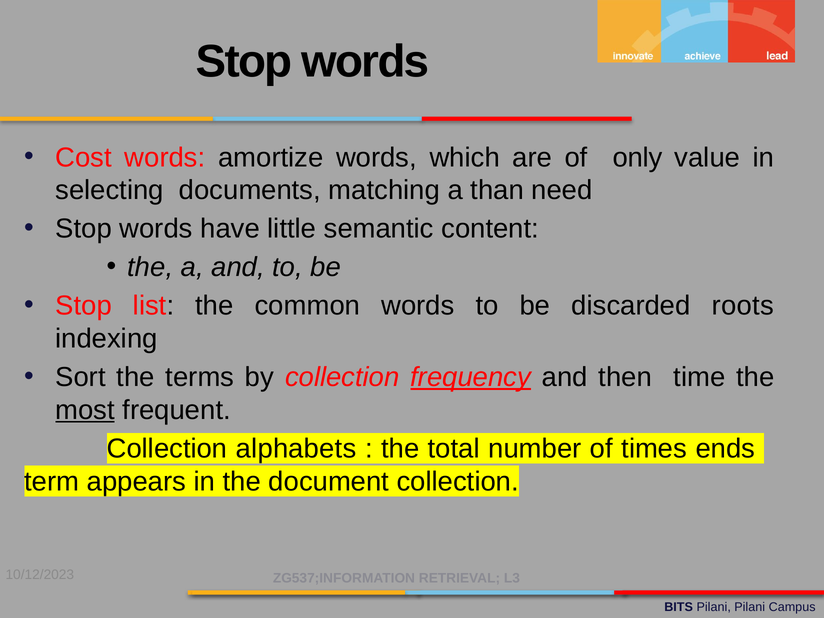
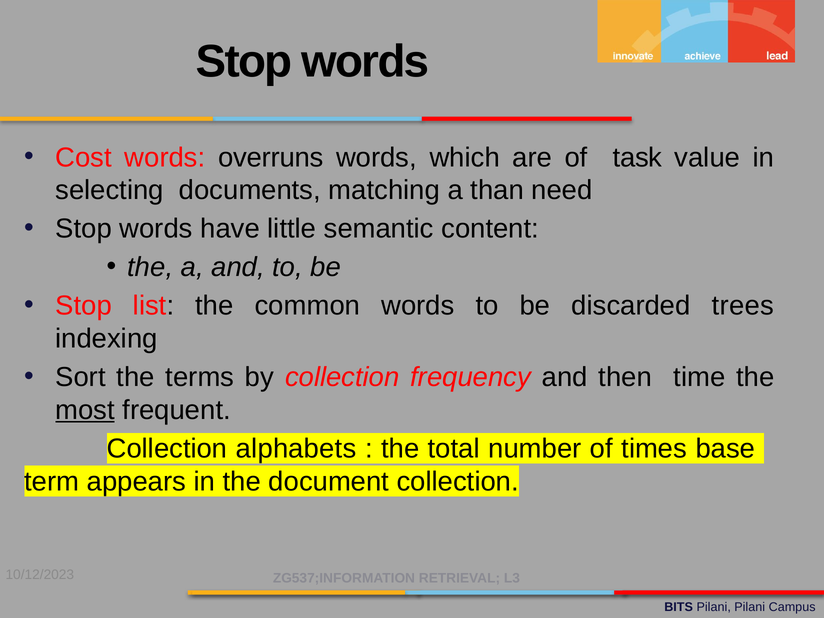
amortize: amortize -> overruns
only: only -> task
roots: roots -> trees
frequency underline: present -> none
ends: ends -> base
